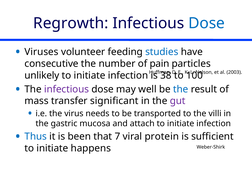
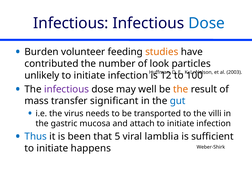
Regrowth at (71, 23): Regrowth -> Infectious
Viruses: Viruses -> Burden
studies colour: blue -> orange
consecutive: consecutive -> contributed
pain: pain -> look
38: 38 -> 12
the at (181, 89) colour: blue -> orange
gut colour: purple -> blue
7: 7 -> 5
protein: protein -> lamblia
